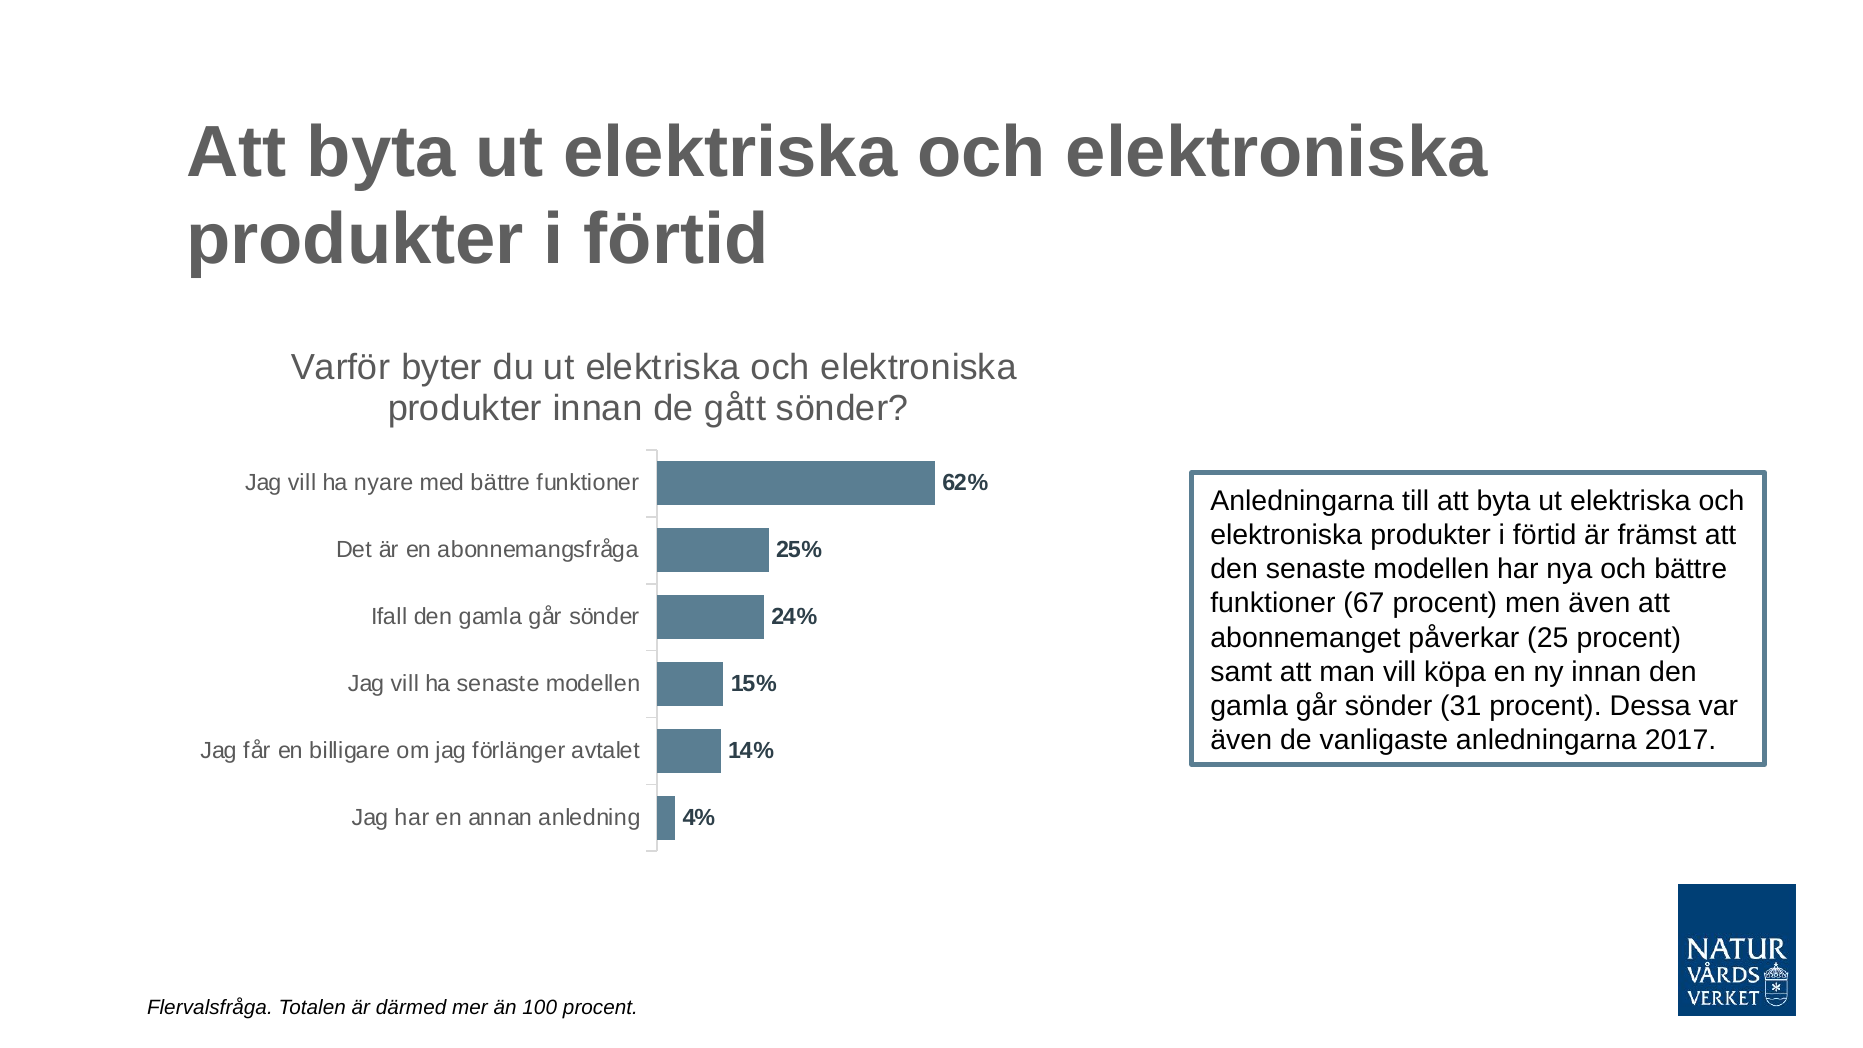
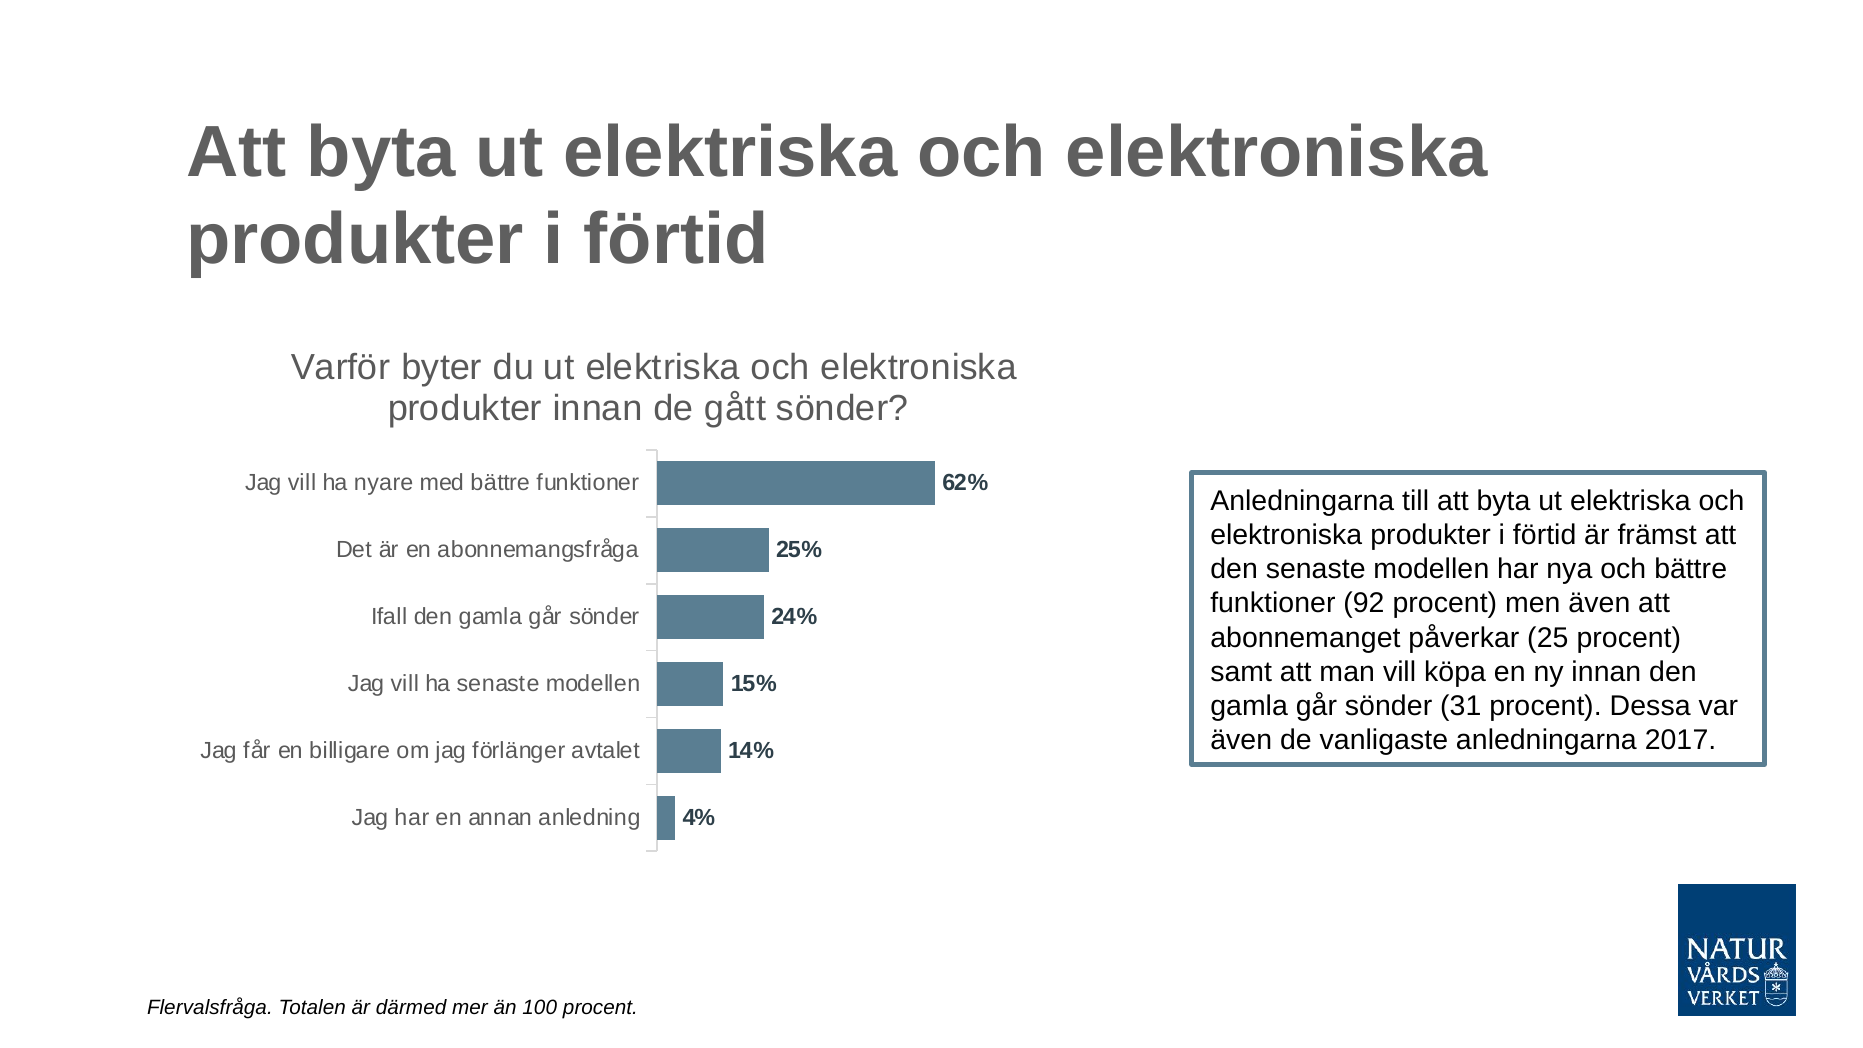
67: 67 -> 92
